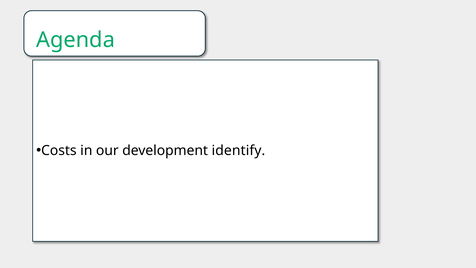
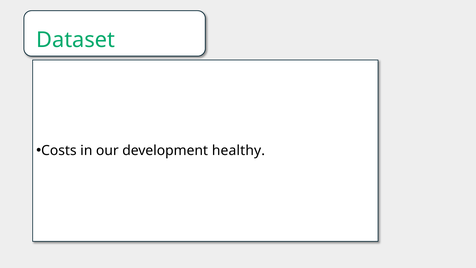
Agenda: Agenda -> Dataset
identify: identify -> healthy
